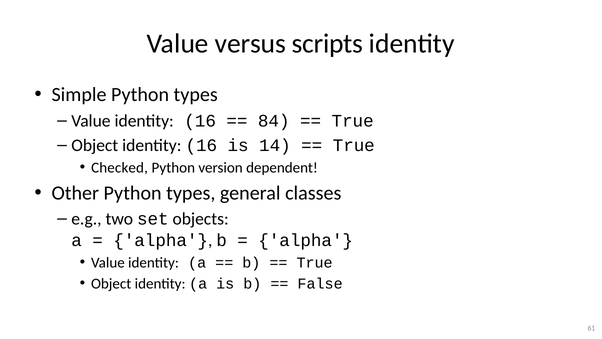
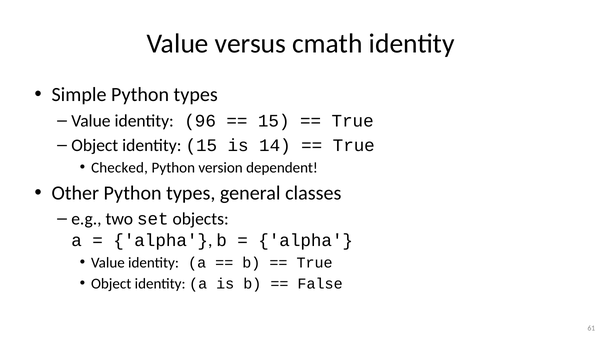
scripts: scripts -> cmath
Value identity 16: 16 -> 96
84 at (274, 121): 84 -> 15
Object identity 16: 16 -> 15
